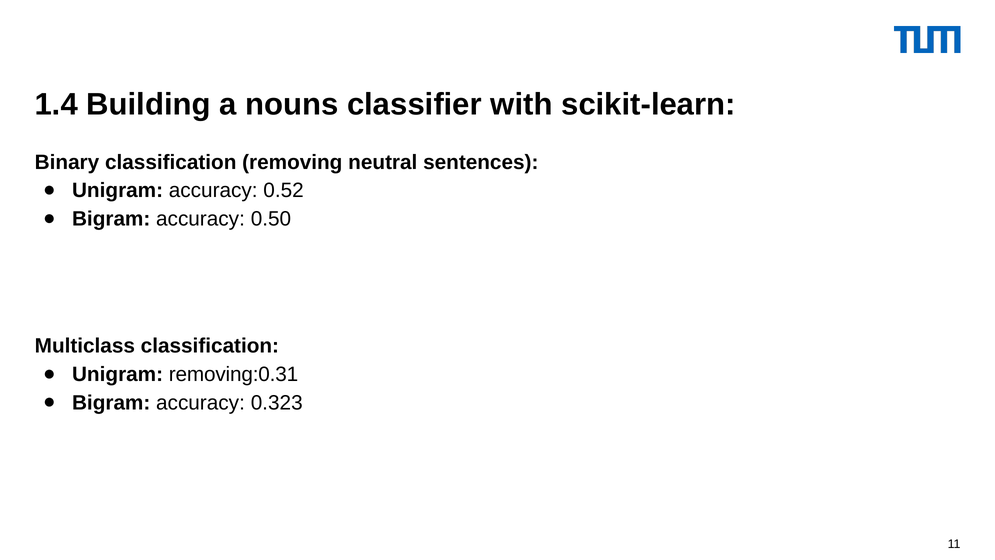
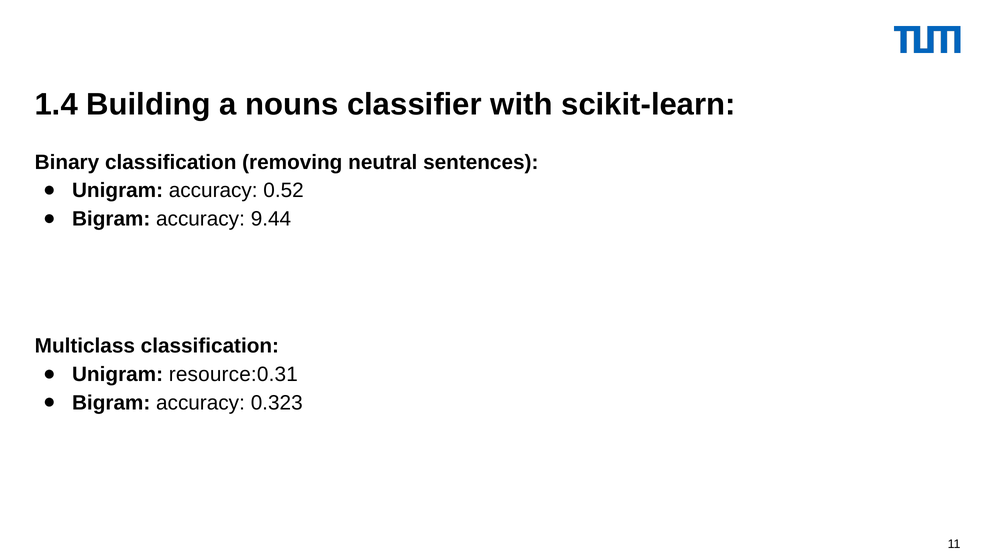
0.50: 0.50 -> 9.44
removing:0.31: removing:0.31 -> resource:0.31
